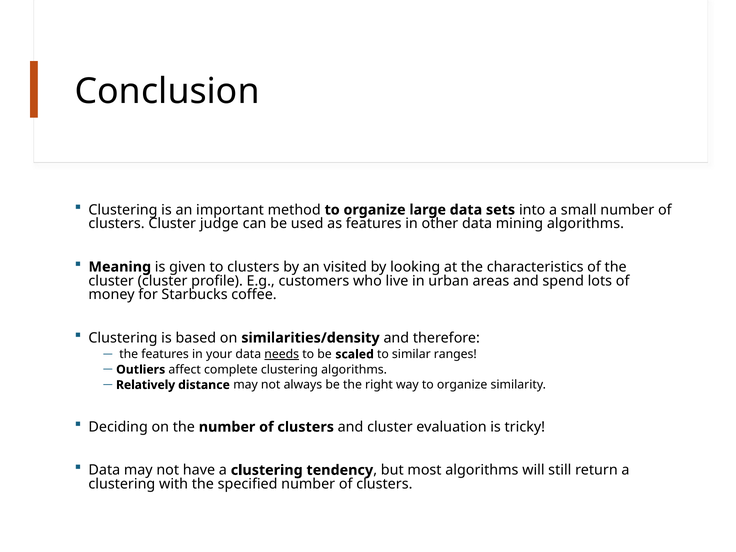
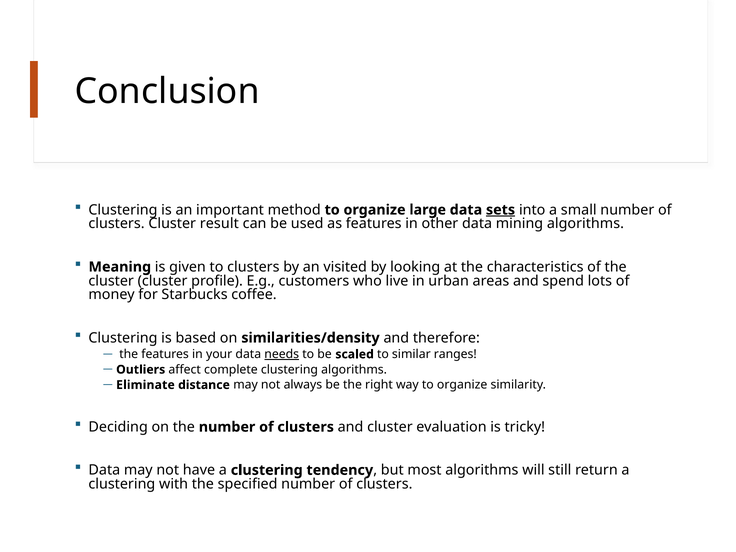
sets underline: none -> present
judge: judge -> result
Relatively: Relatively -> Eliminate
